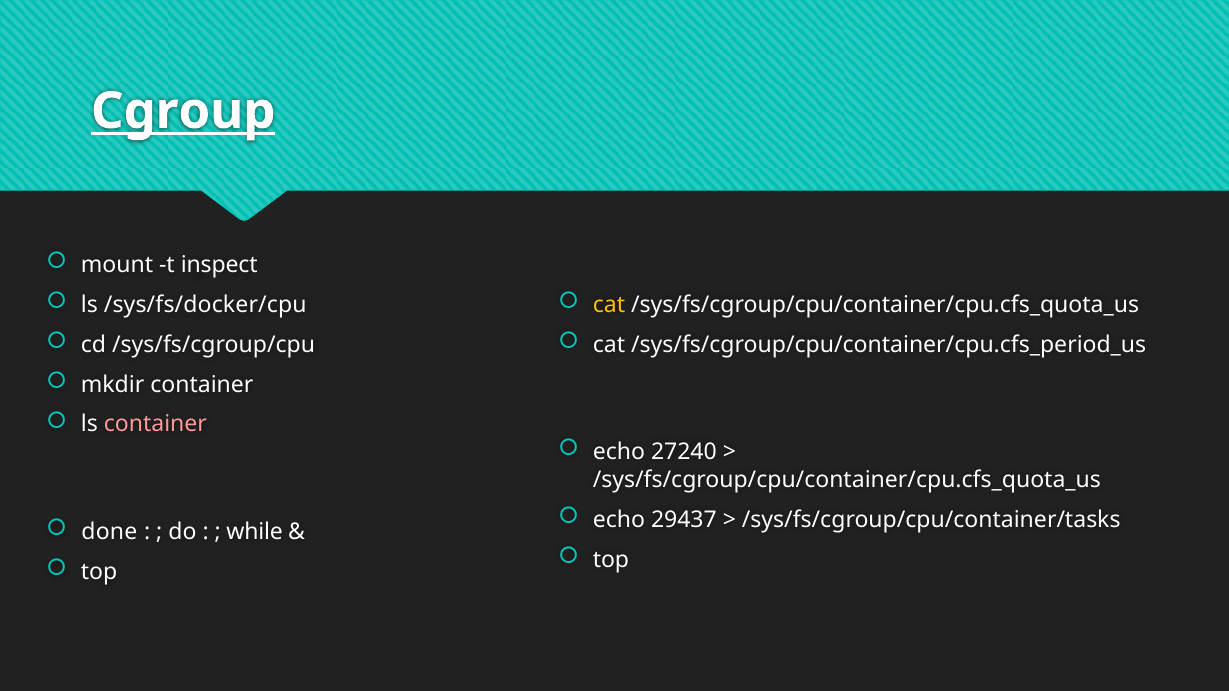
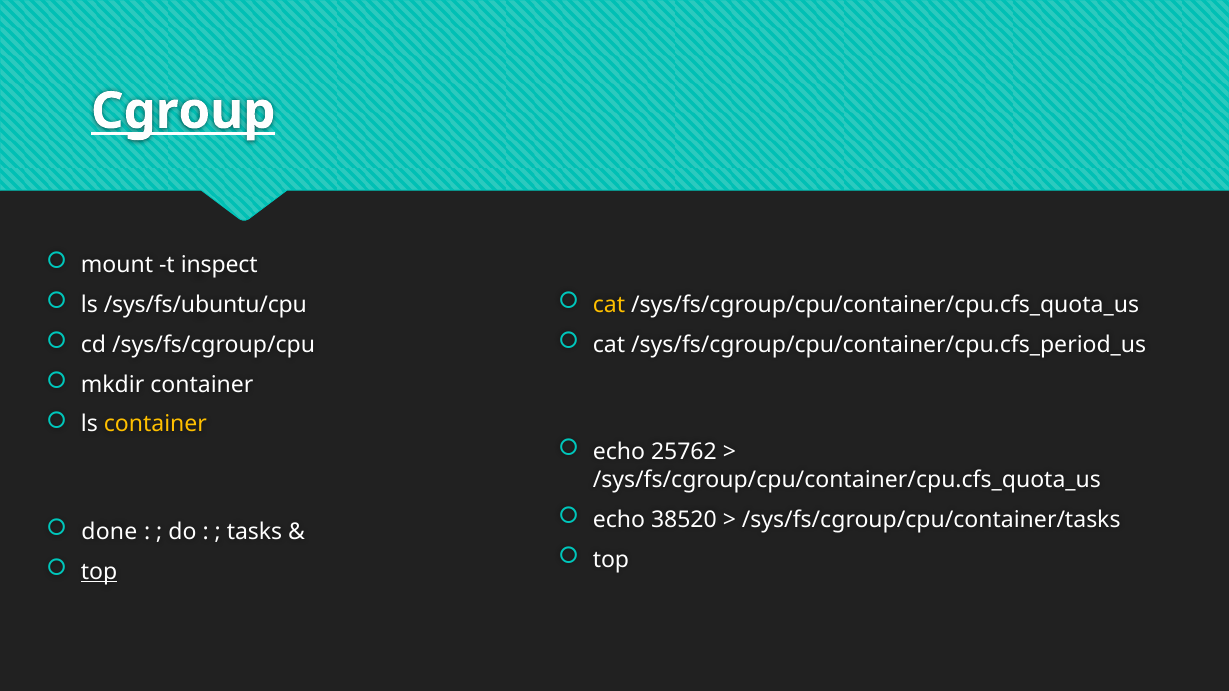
/sys/fs/docker/cpu: /sys/fs/docker/cpu -> /sys/fs/ubuntu/cpu
container at (155, 425) colour: pink -> yellow
27240: 27240 -> 25762
29437: 29437 -> 38520
while: while -> tasks
top at (99, 572) underline: none -> present
